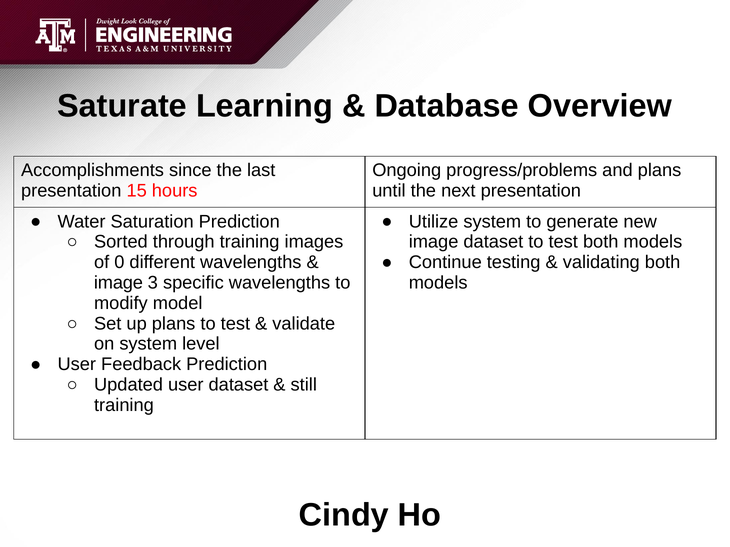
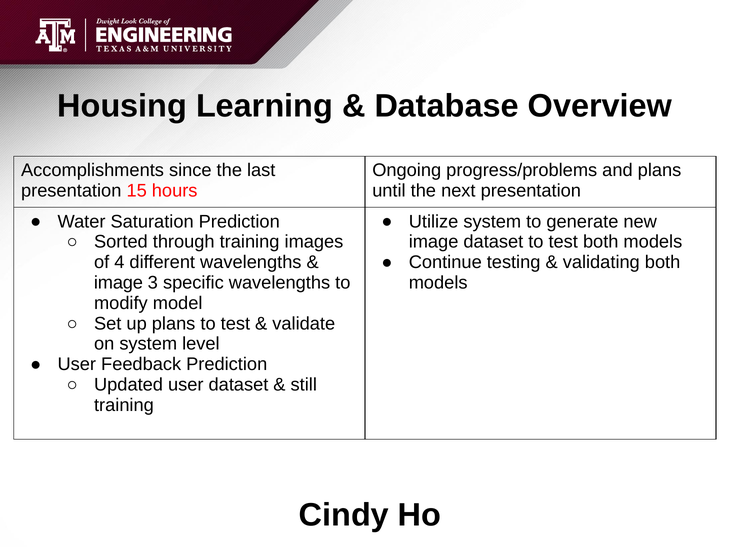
Saturate: Saturate -> Housing
0: 0 -> 4
